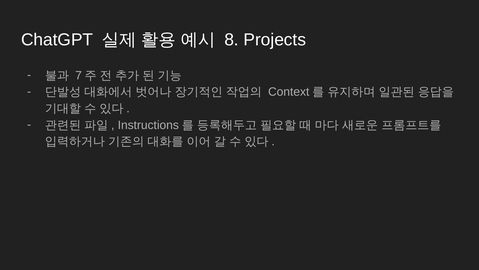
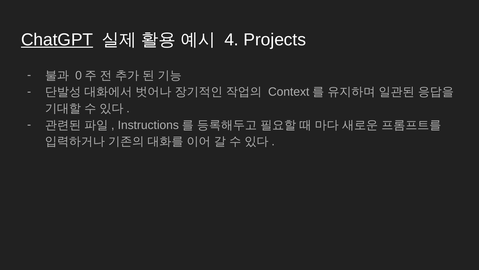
ChatGPT underline: none -> present
8: 8 -> 4
7: 7 -> 0
